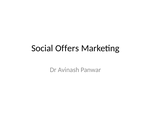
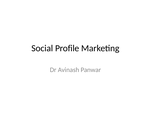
Offers: Offers -> Profile
